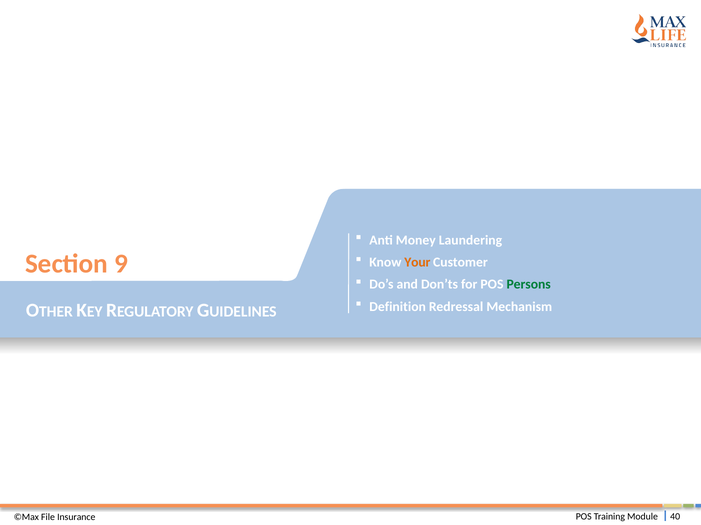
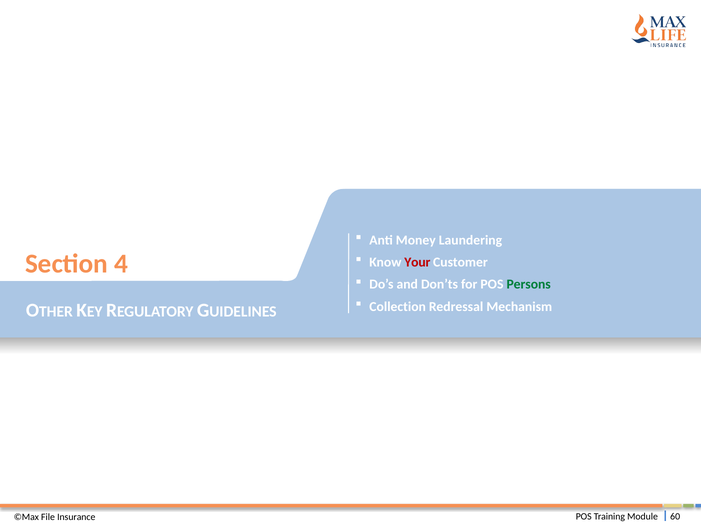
9: 9 -> 4
Your colour: orange -> red
Definition: Definition -> Collection
40: 40 -> 60
